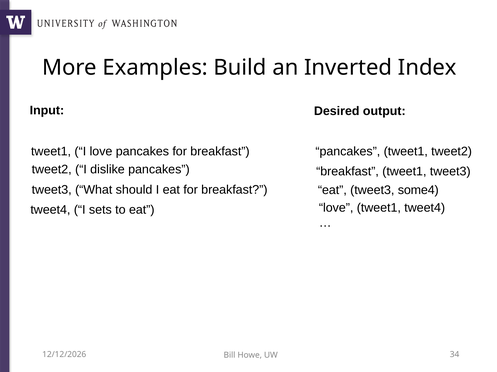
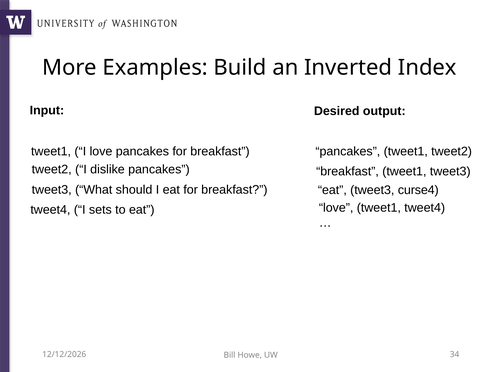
some4: some4 -> curse4
